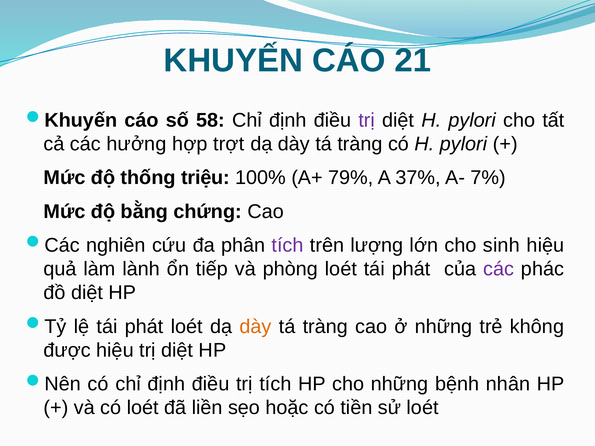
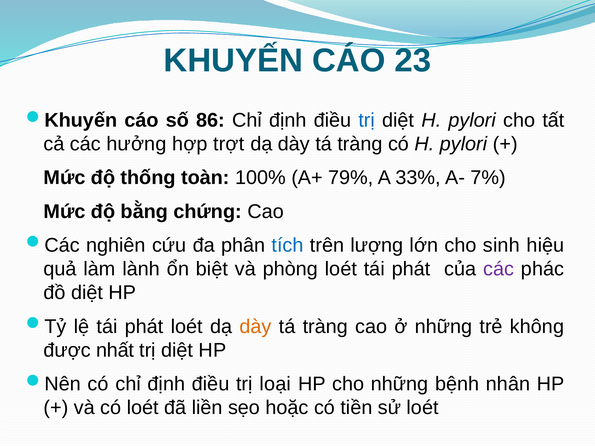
21: 21 -> 23
58: 58 -> 86
trị at (367, 120) colour: purple -> blue
triệu: triệu -> toàn
37%: 37% -> 33%
tích at (288, 245) colour: purple -> blue
tiếp: tiếp -> biệt
được hiệu: hiệu -> nhất
trị tích: tích -> loại
